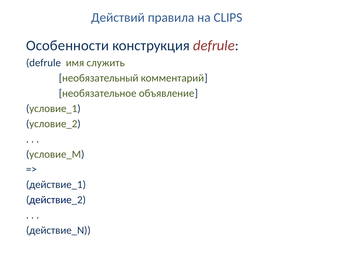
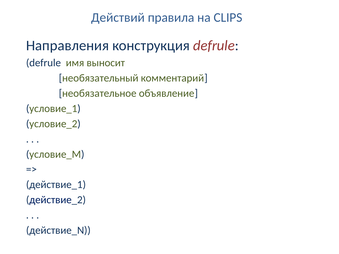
Особенности: Особенности -> Направления
служить: служить -> выносит
